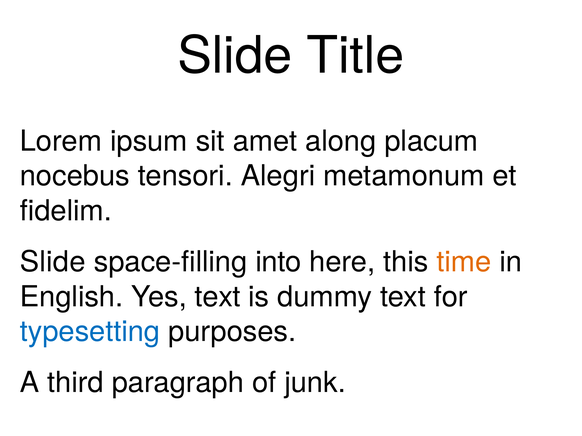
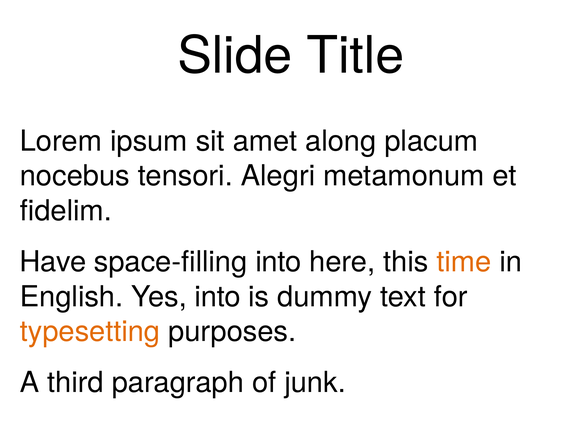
Slide at (53, 262): Slide -> Have
Yes text: text -> into
typesetting colour: blue -> orange
